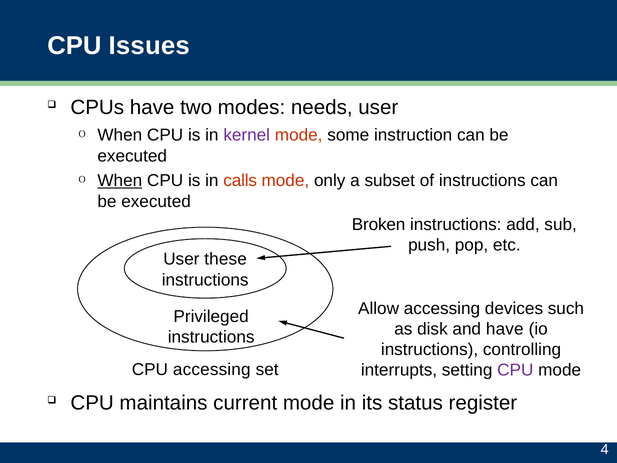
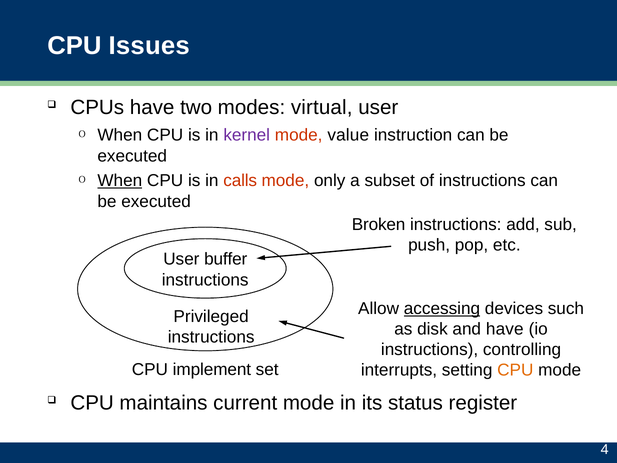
needs: needs -> virtual
some: some -> value
these: these -> buffer
accessing at (442, 308) underline: none -> present
CPU accessing: accessing -> implement
CPU at (515, 370) colour: purple -> orange
